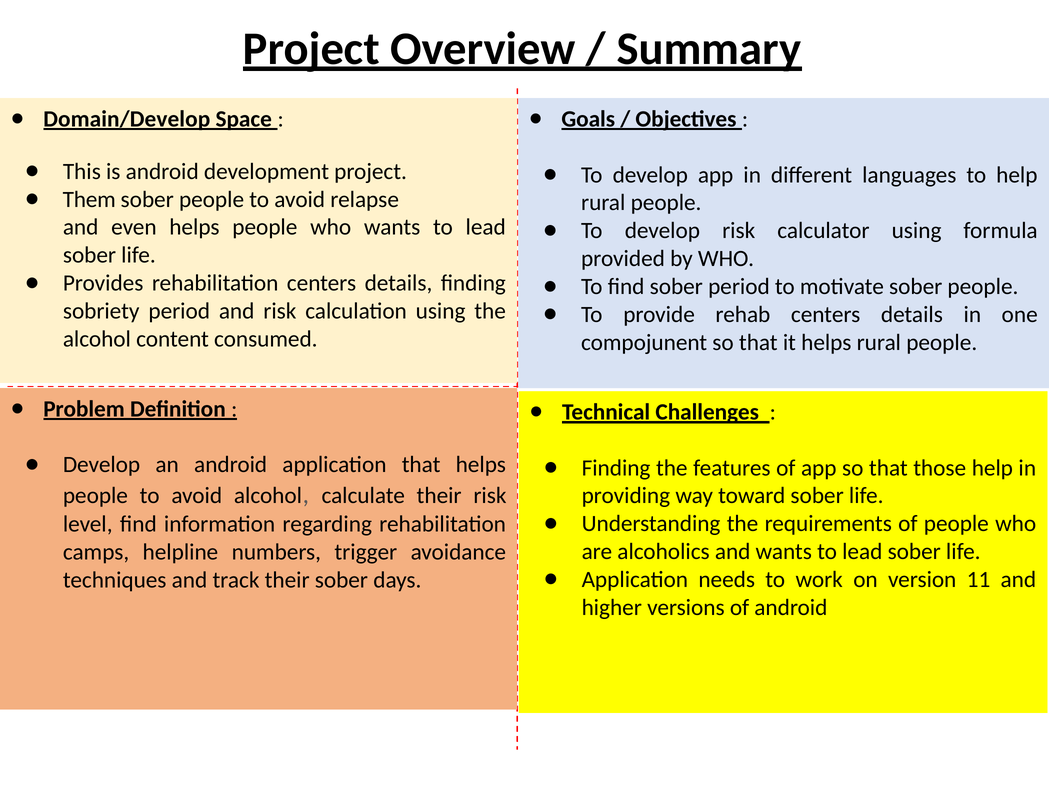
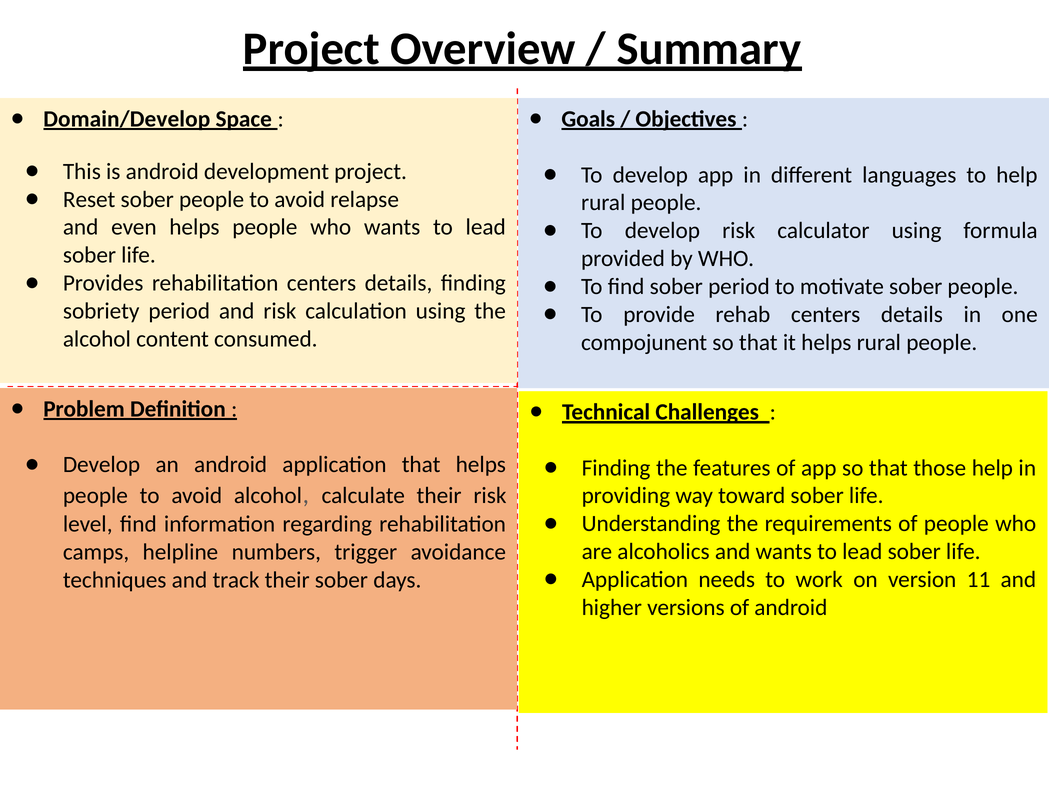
Them: Them -> Reset
